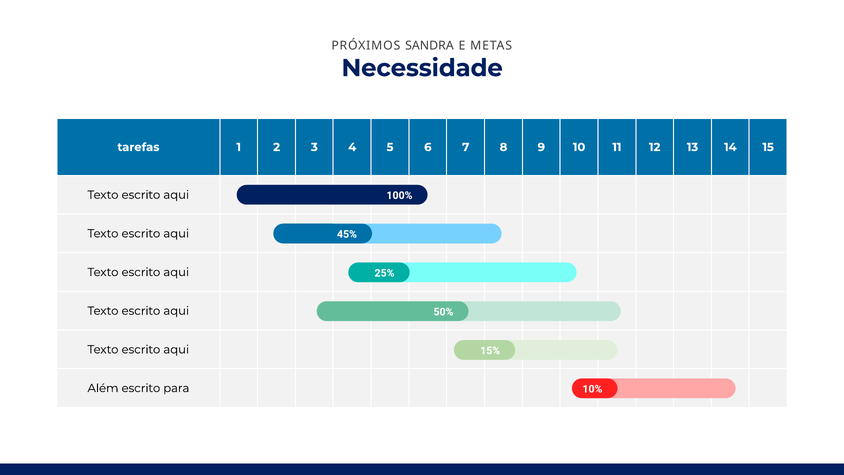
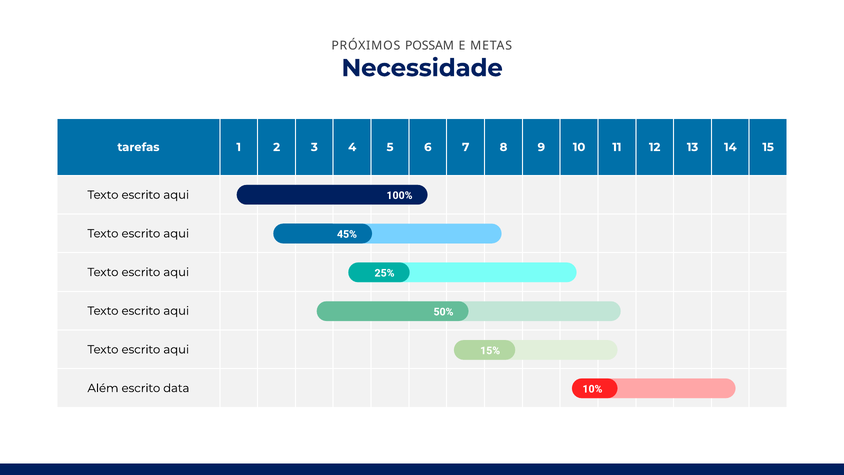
SANDRA: SANDRA -> POSSAM
para: para -> data
